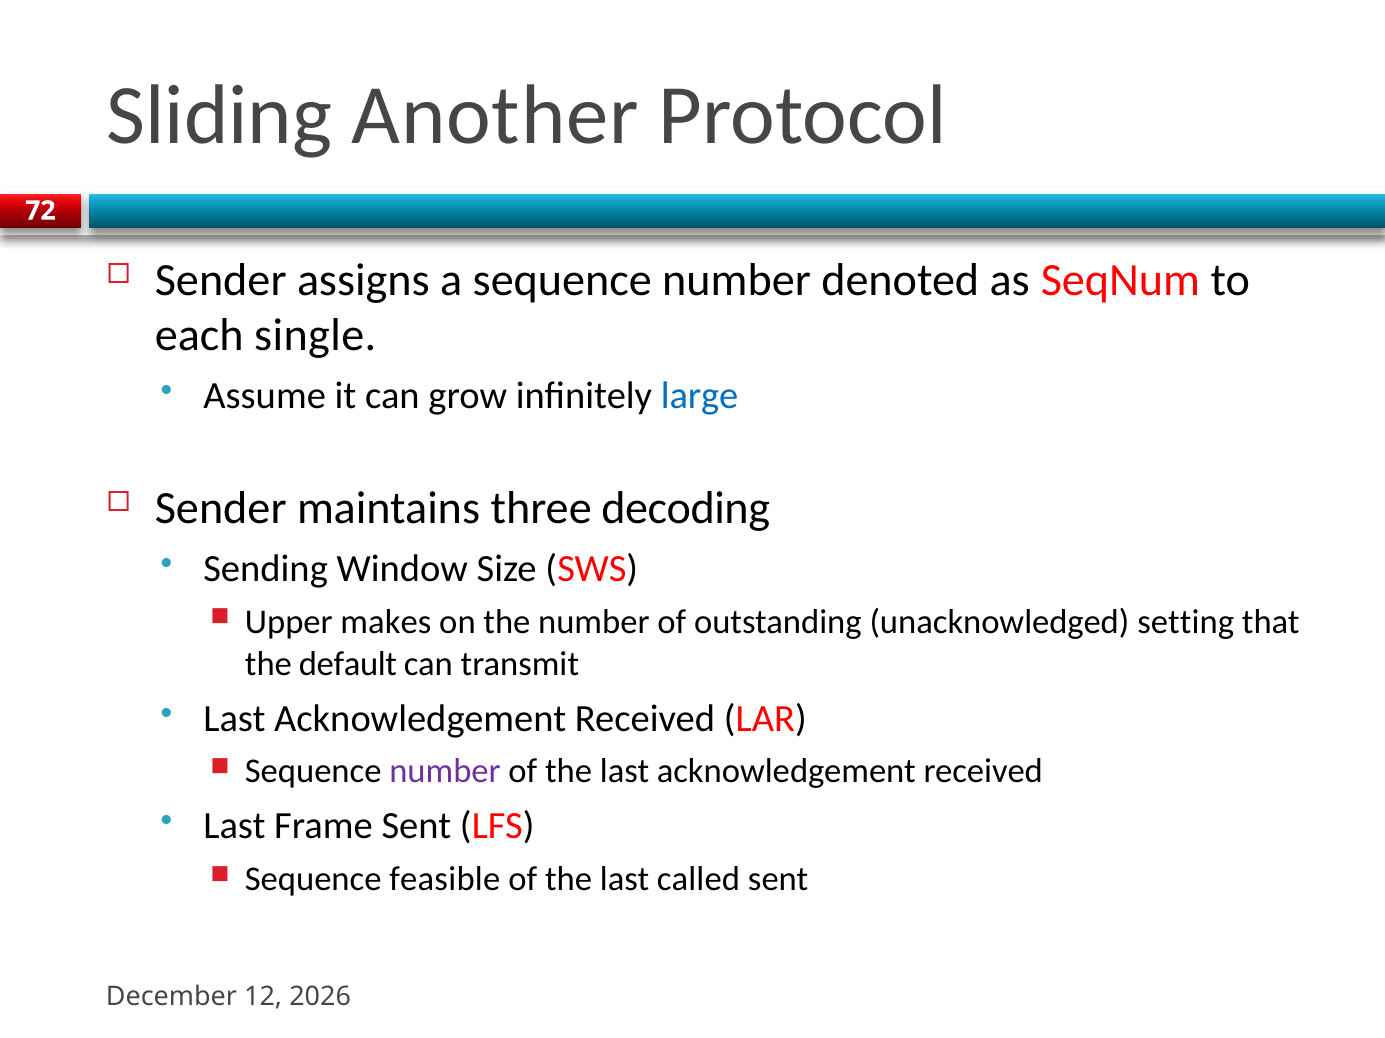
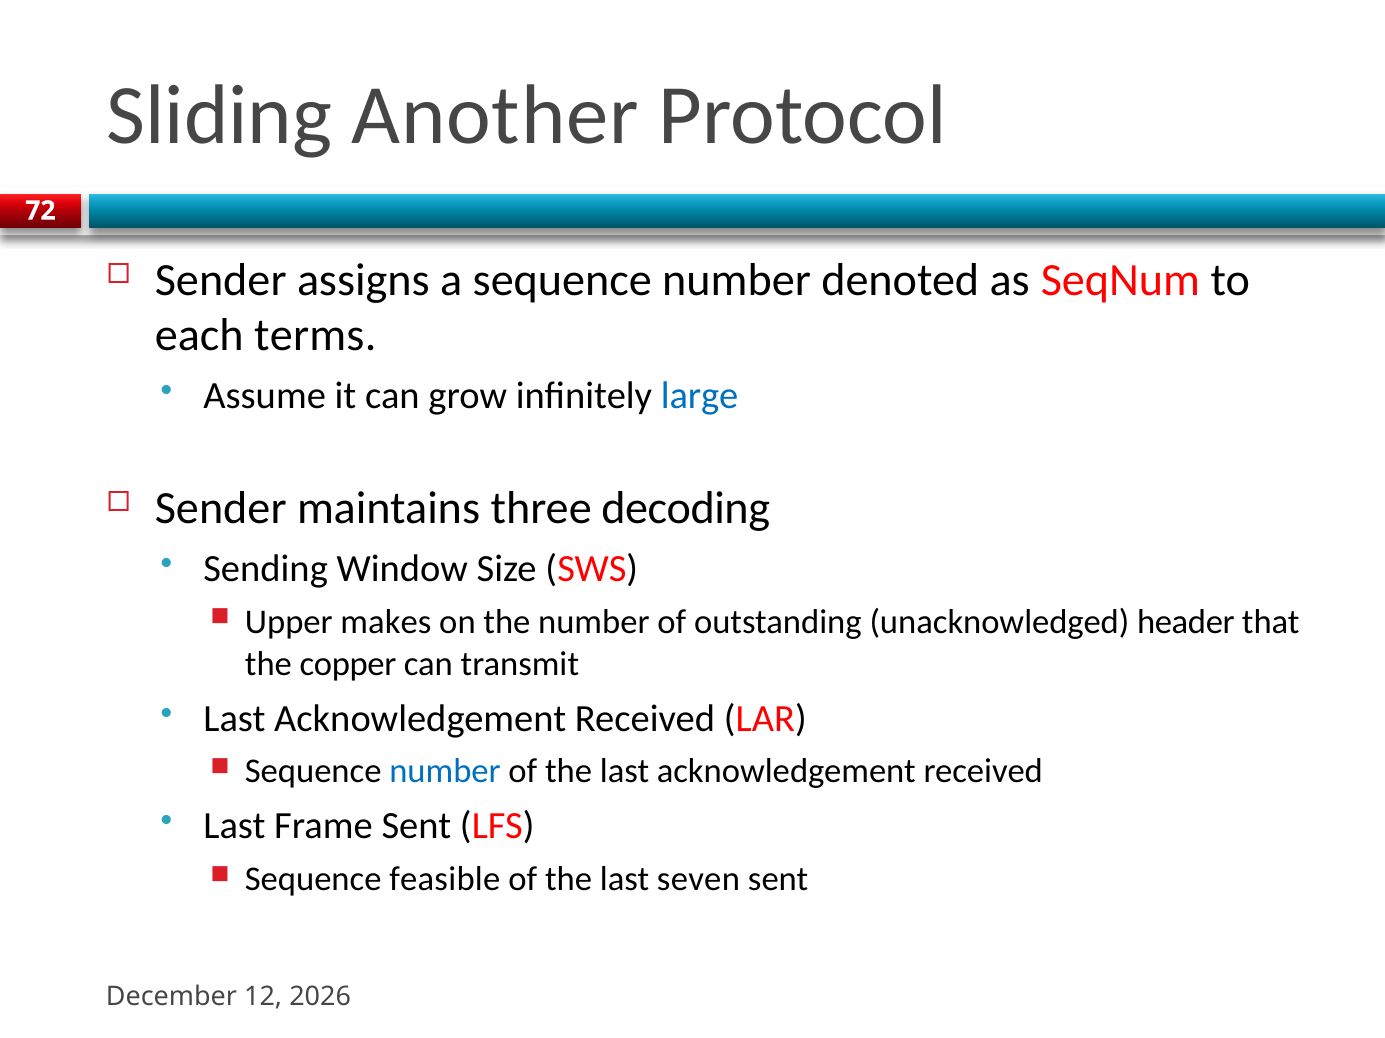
single: single -> terms
setting: setting -> header
default: default -> copper
number at (445, 772) colour: purple -> blue
called: called -> seven
